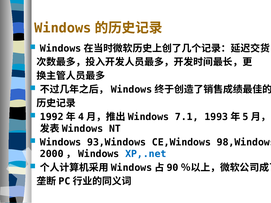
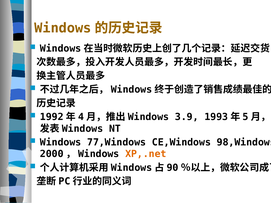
7.1: 7.1 -> 3.9
93,Windows: 93,Windows -> 77,Windows
XP,.net colour: blue -> orange
